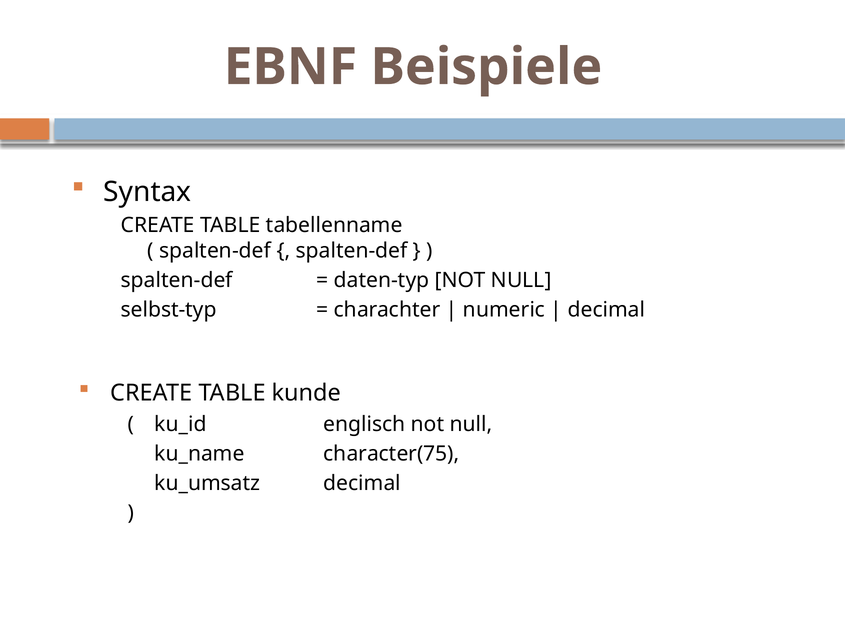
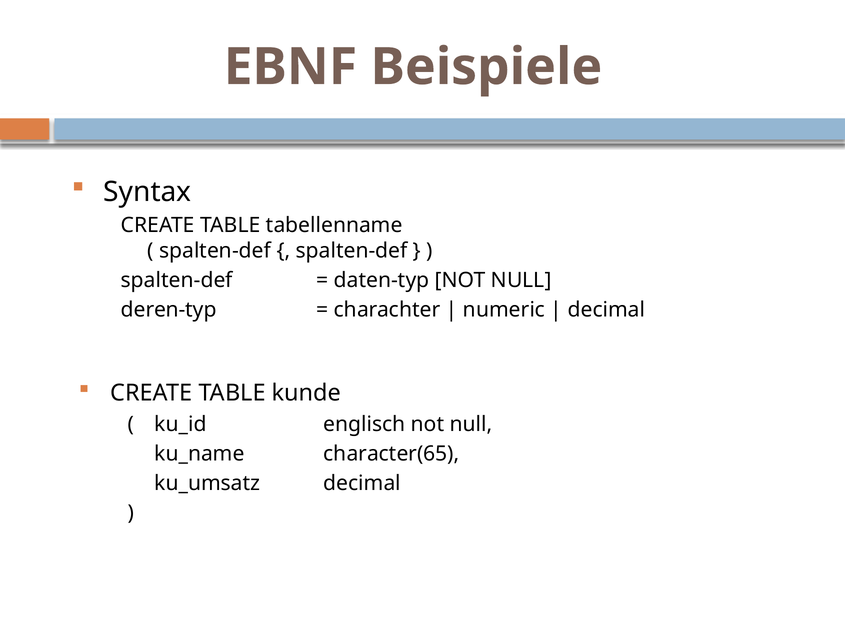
selbst-typ: selbst-typ -> deren-typ
character(75: character(75 -> character(65
